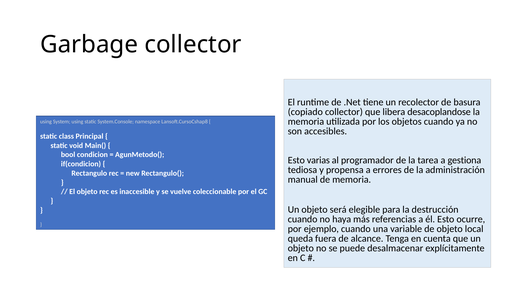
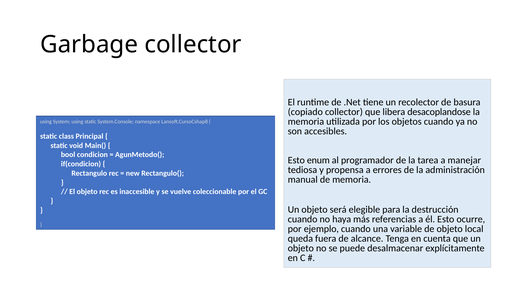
varias: varias -> enum
gestiona: gestiona -> manejar
